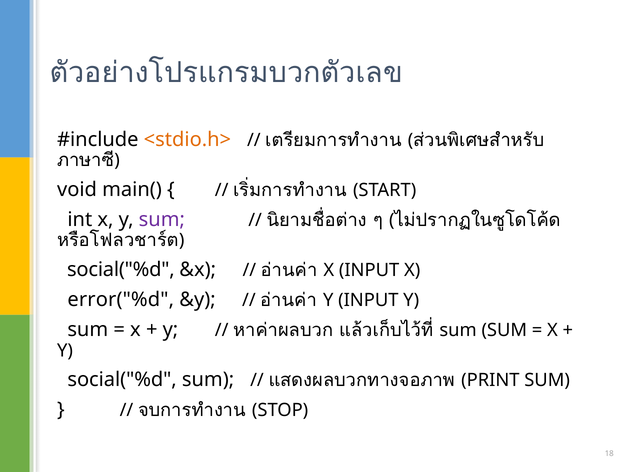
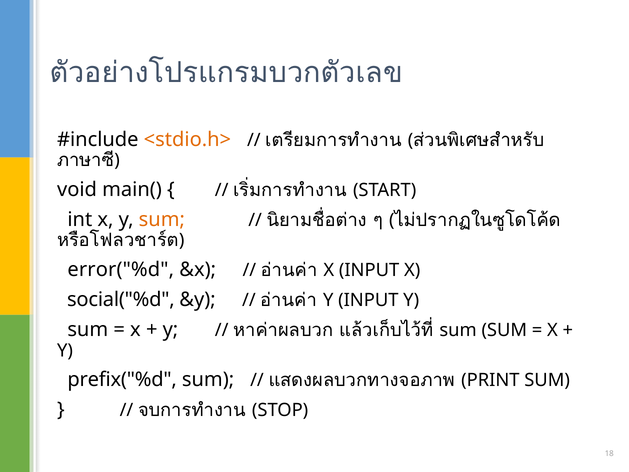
sum at (162, 219) colour: purple -> orange
social("%d at (121, 269): social("%d -> error("%d
error("%d: error("%d -> social("%d
social("%d at (122, 379): social("%d -> prefix("%d
